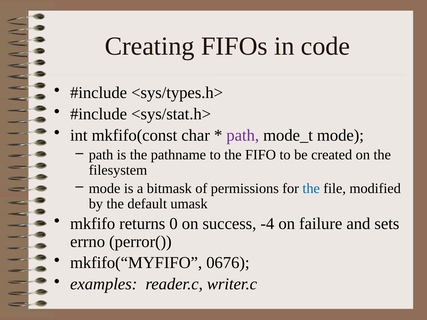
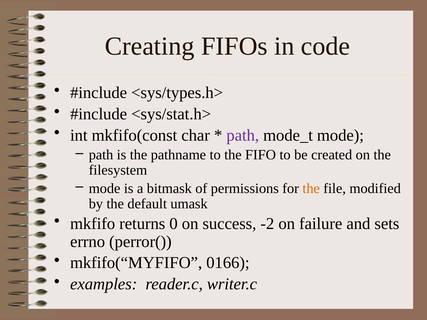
the at (311, 188) colour: blue -> orange
-4: -4 -> -2
0676: 0676 -> 0166
